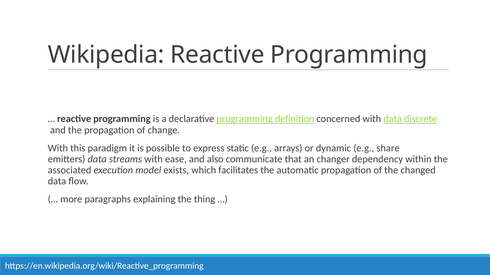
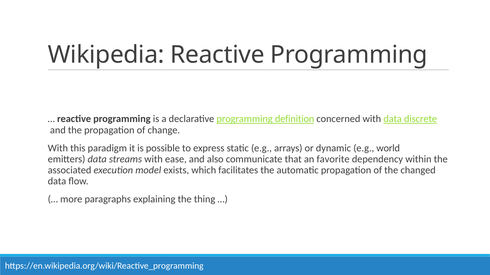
share: share -> world
changer: changer -> favorite
